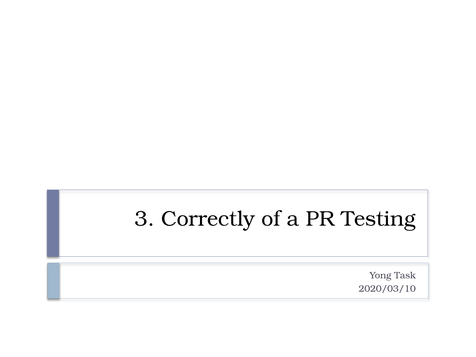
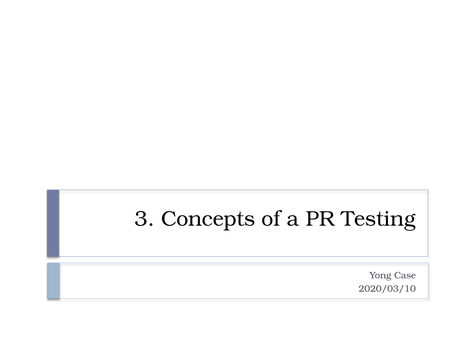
Correctly: Correctly -> Concepts
Task: Task -> Case
